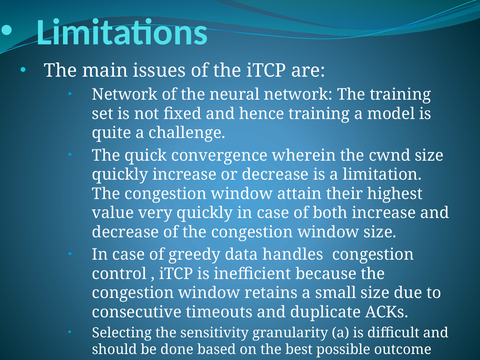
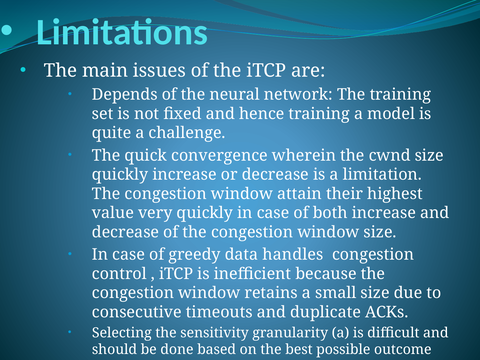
Network at (125, 95): Network -> Depends
